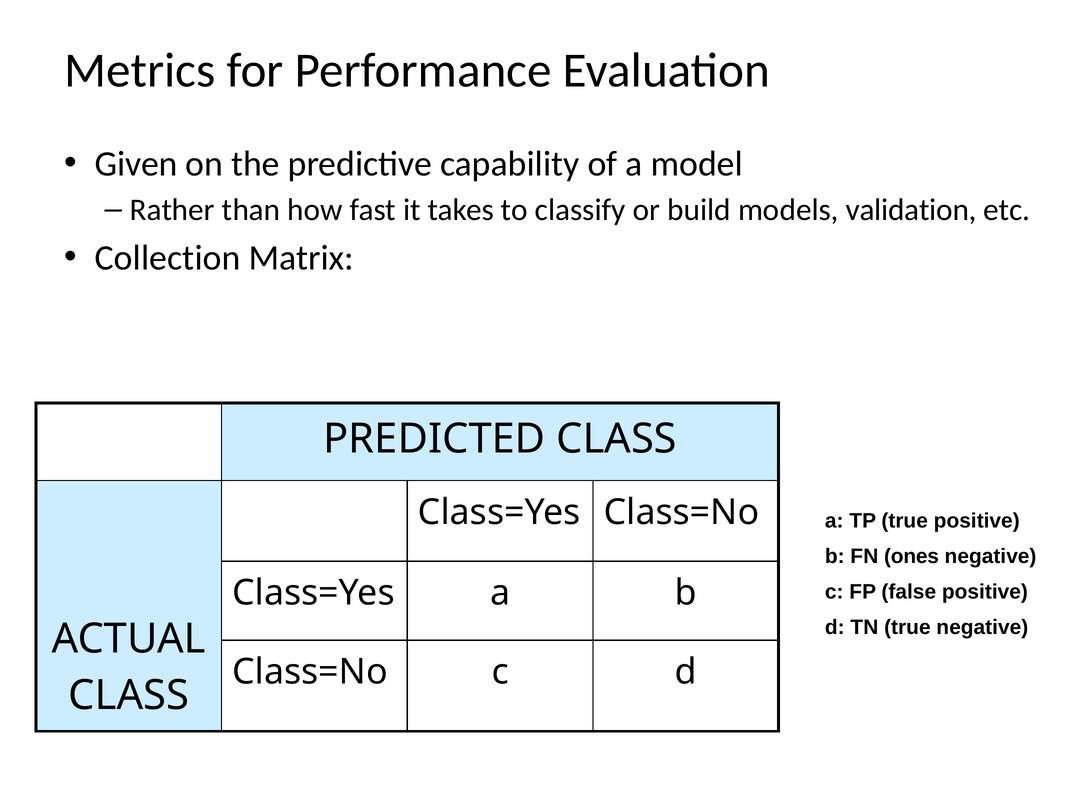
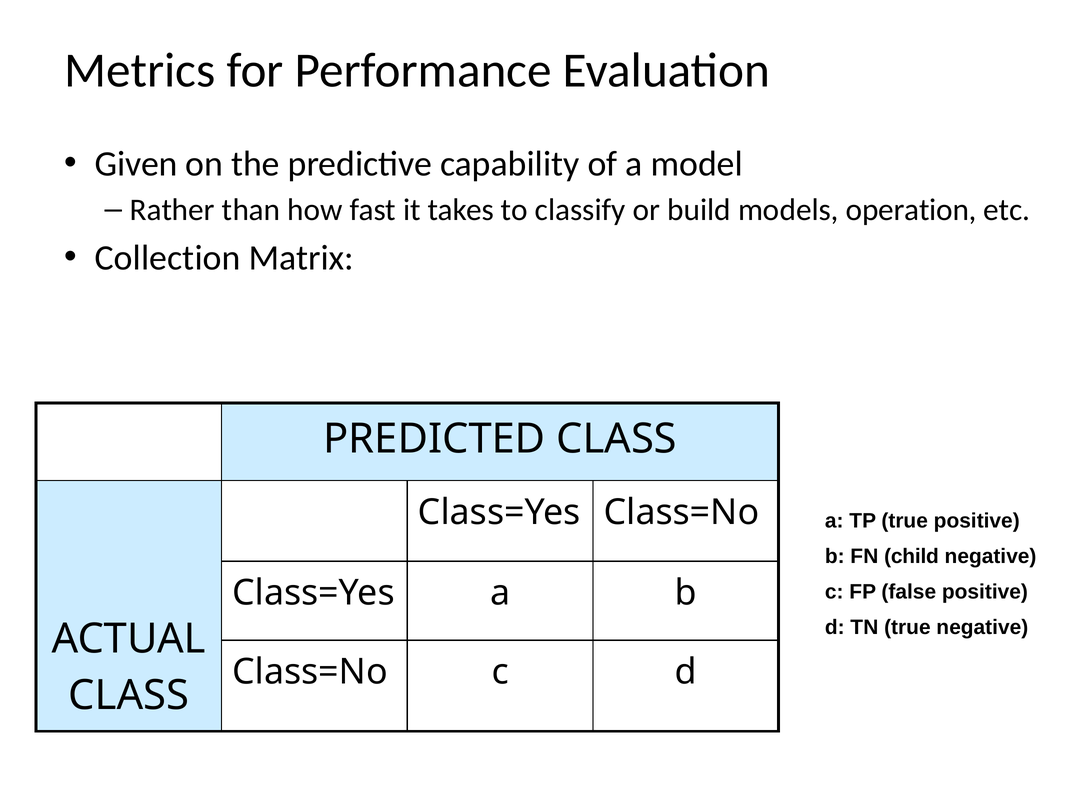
validation: validation -> operation
ones: ones -> child
